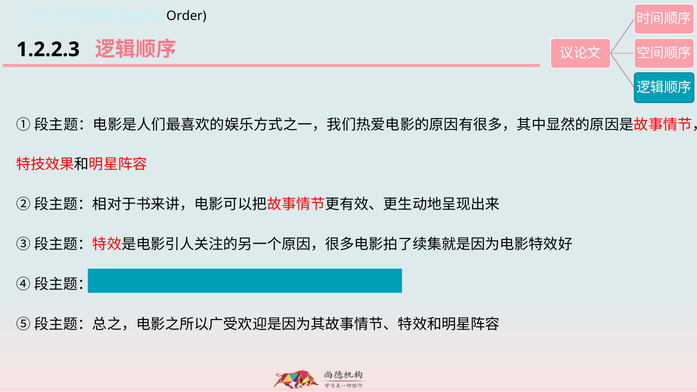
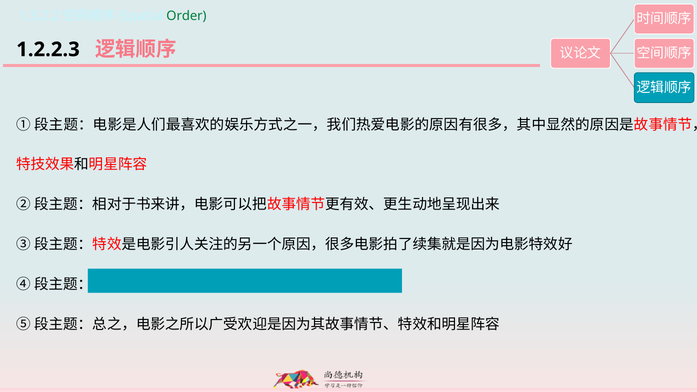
Order colour: black -> green
